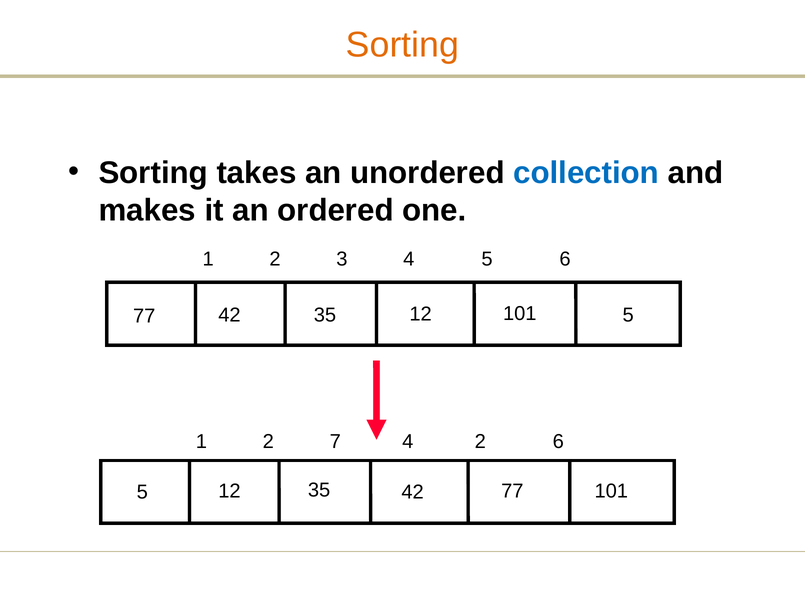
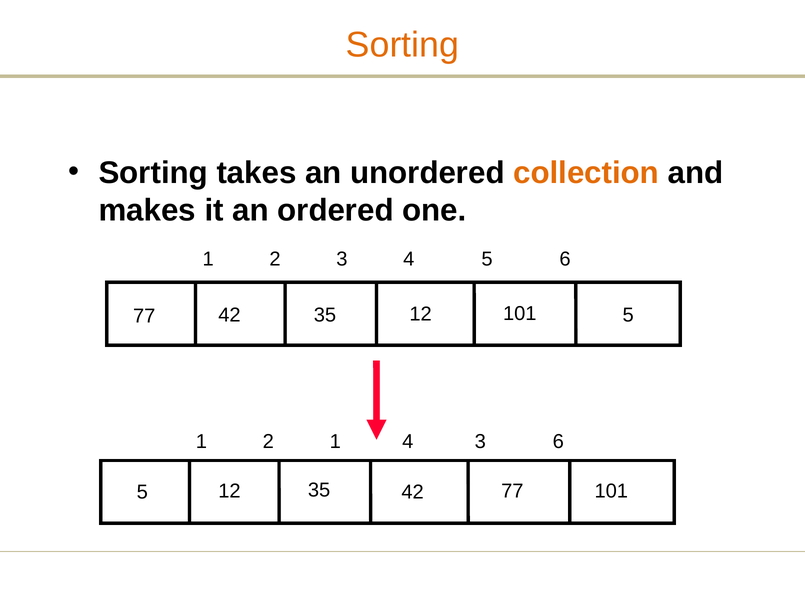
collection colour: blue -> orange
2 7: 7 -> 1
4 2: 2 -> 3
